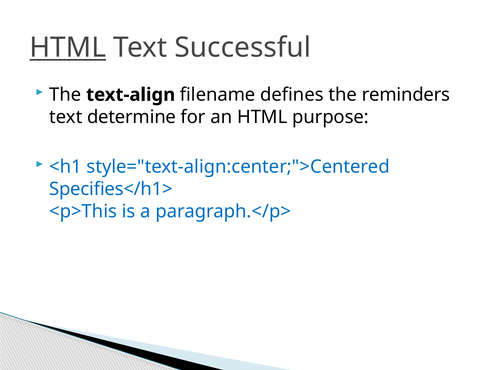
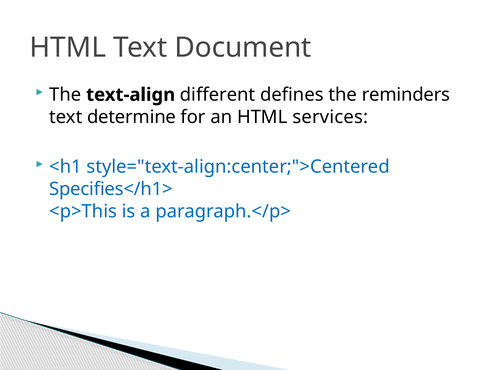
HTML at (68, 48) underline: present -> none
Successful: Successful -> Document
filename: filename -> different
purpose: purpose -> services
